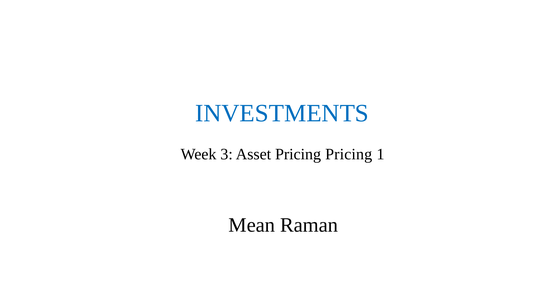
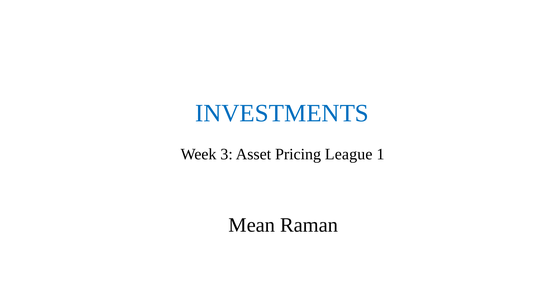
Pricing Pricing: Pricing -> League
